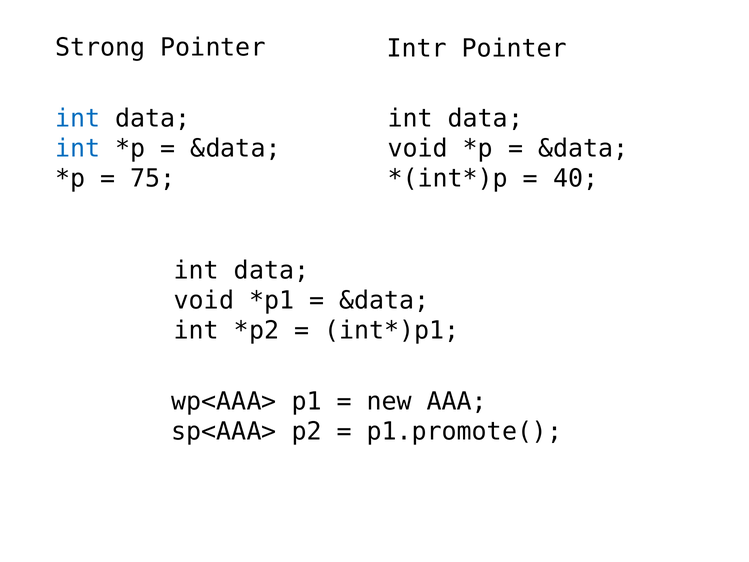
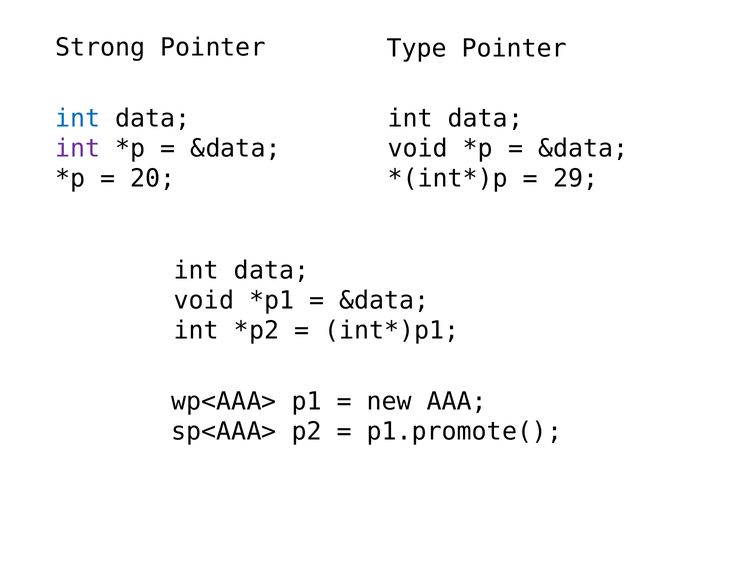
Intr: Intr -> Type
int at (78, 148) colour: blue -> purple
75: 75 -> 20
40: 40 -> 29
